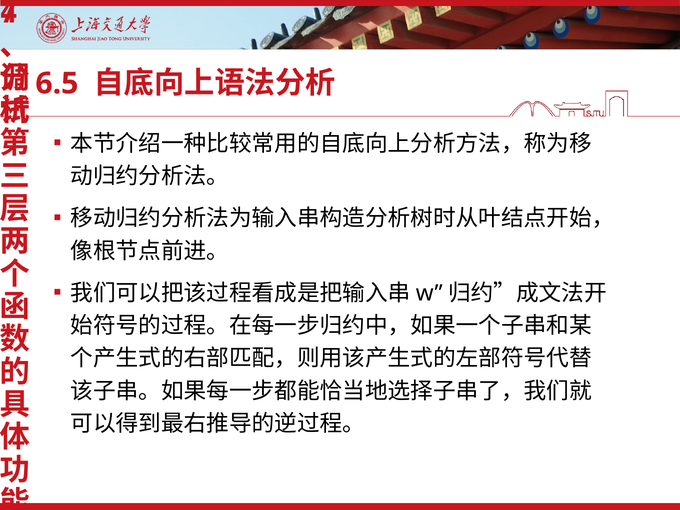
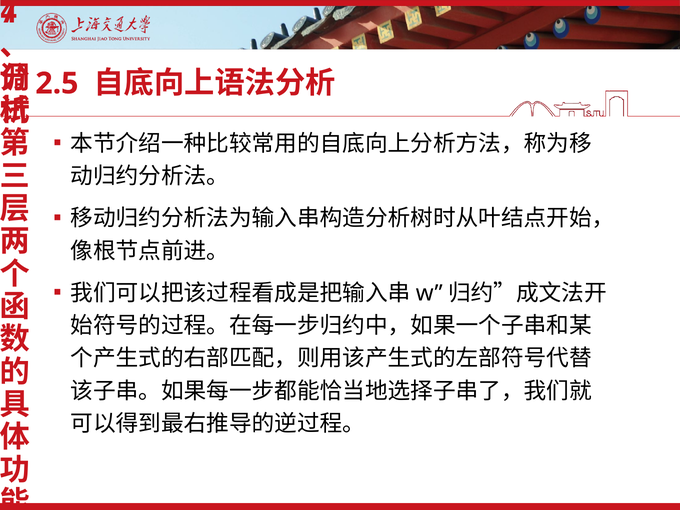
6.5: 6.5 -> 2.5
